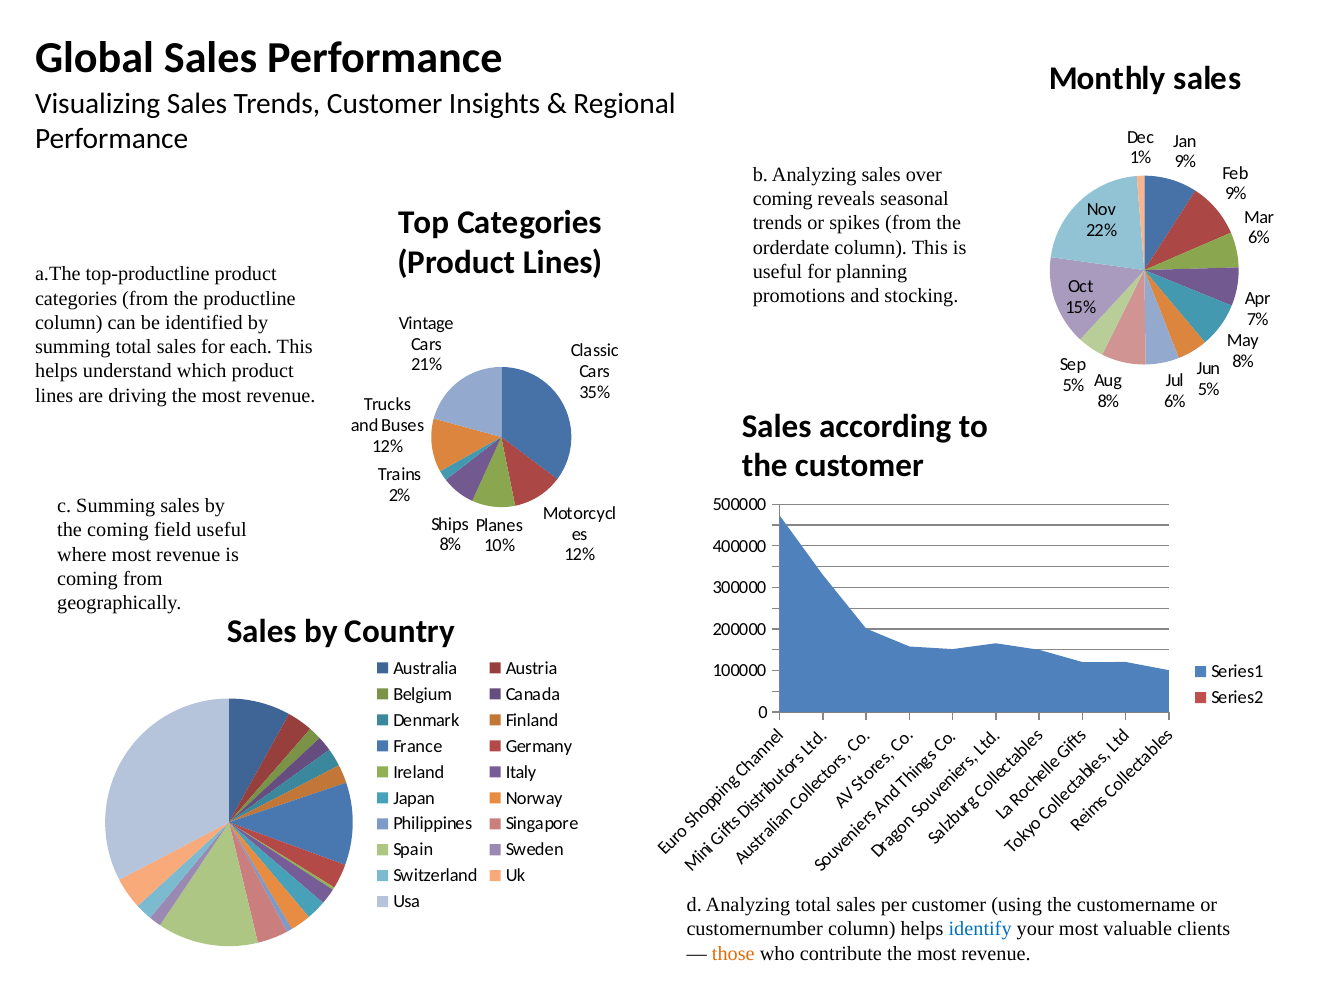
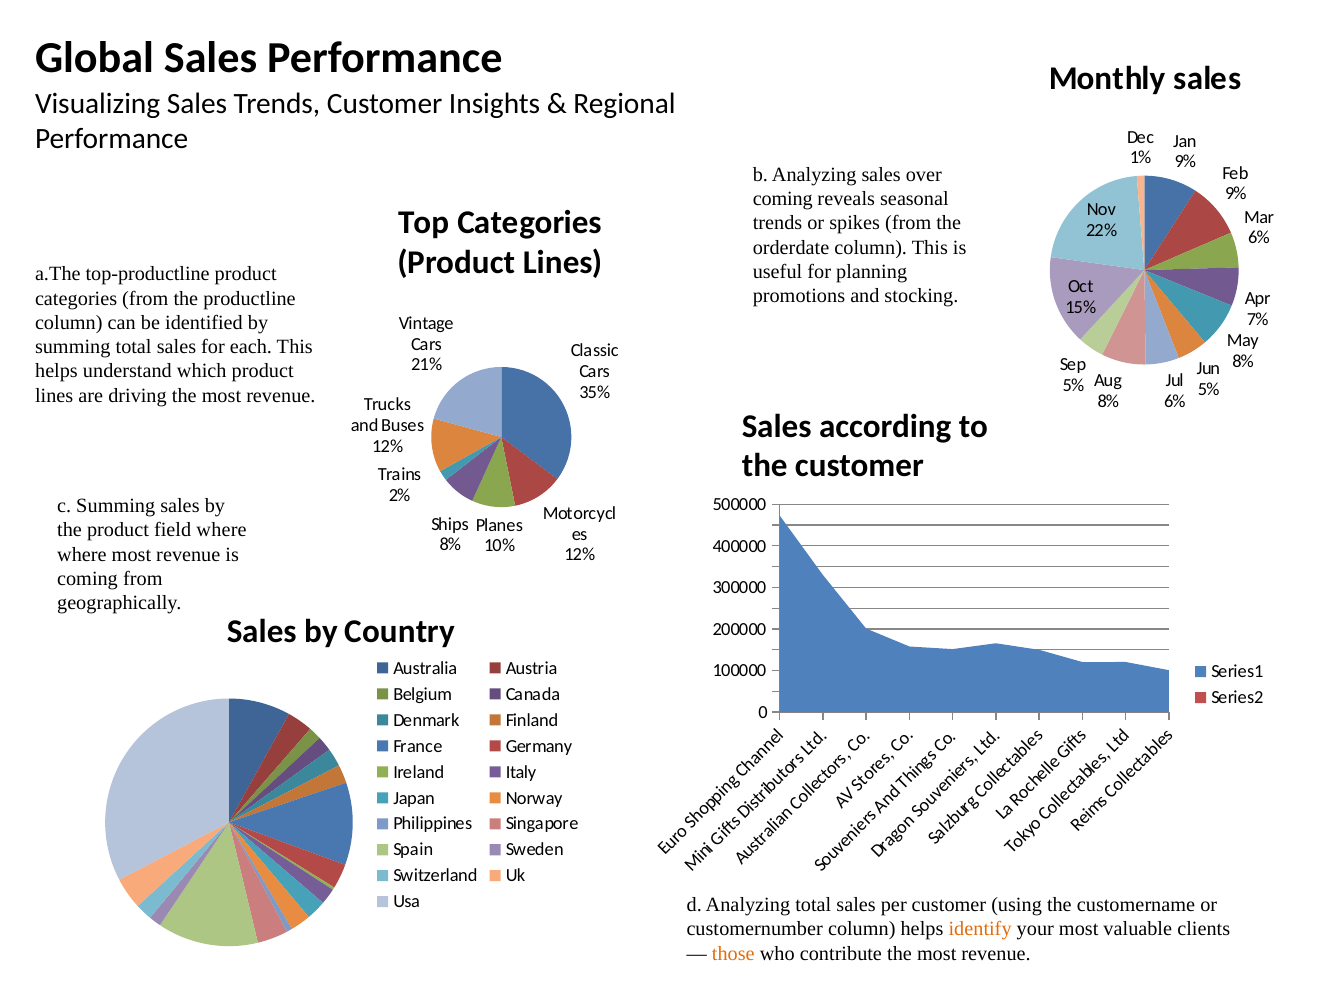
the coming: coming -> product
field useful: useful -> where
identify colour: blue -> orange
